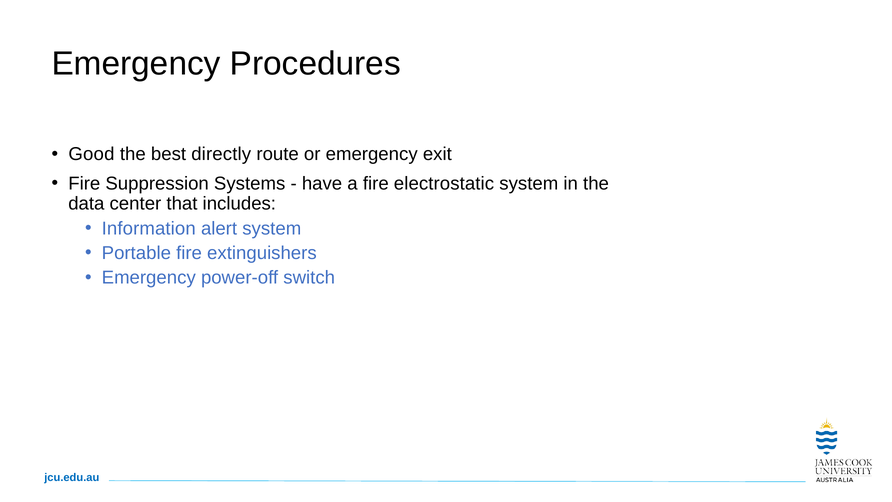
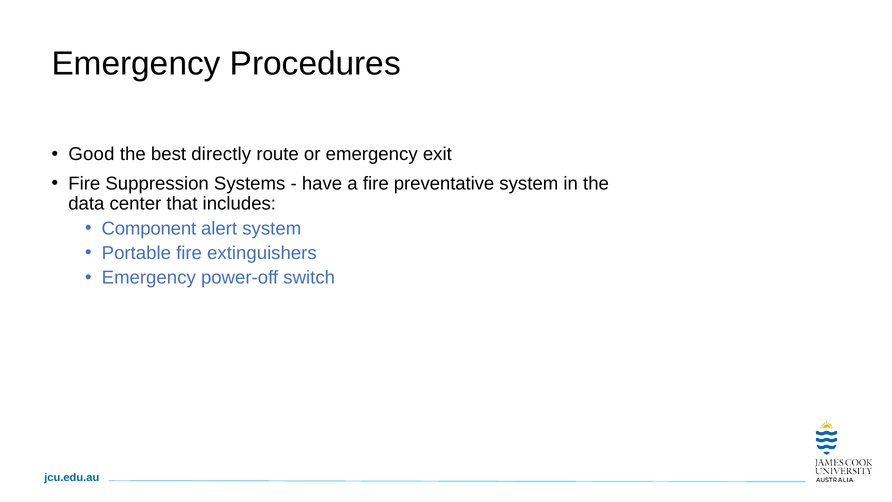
electrostatic: electrostatic -> preventative
Information: Information -> Component
